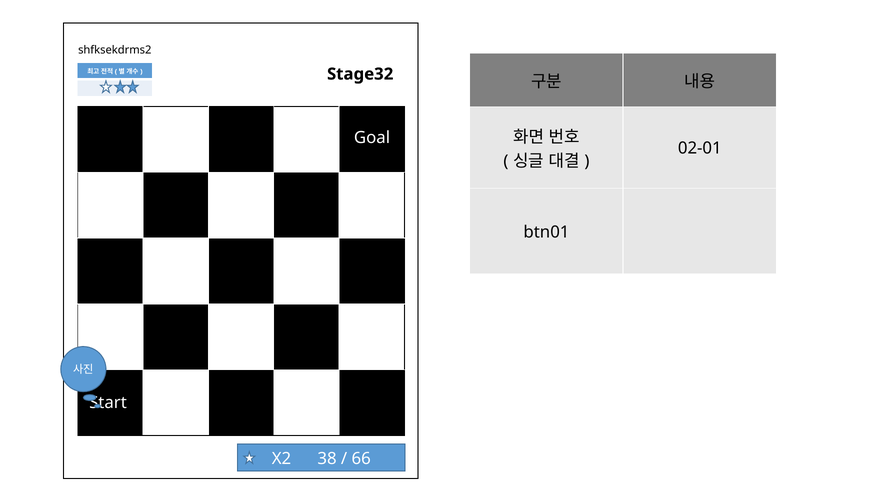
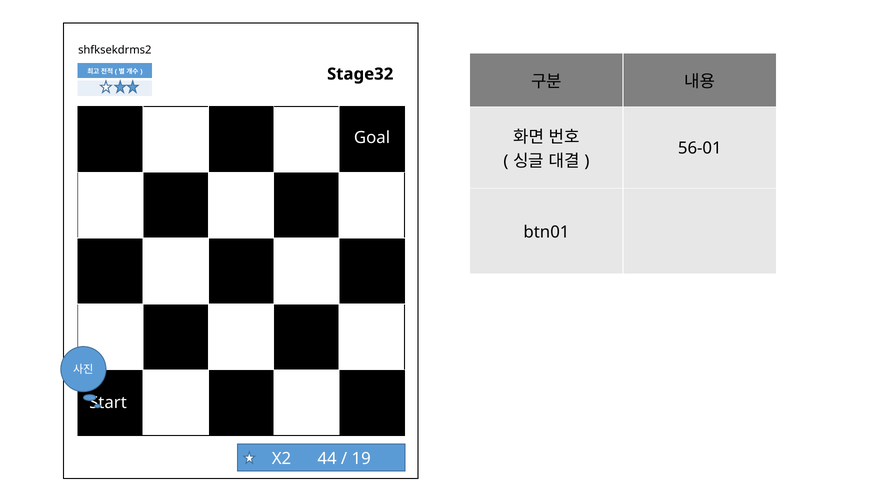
02-01: 02-01 -> 56-01
38: 38 -> 44
66: 66 -> 19
